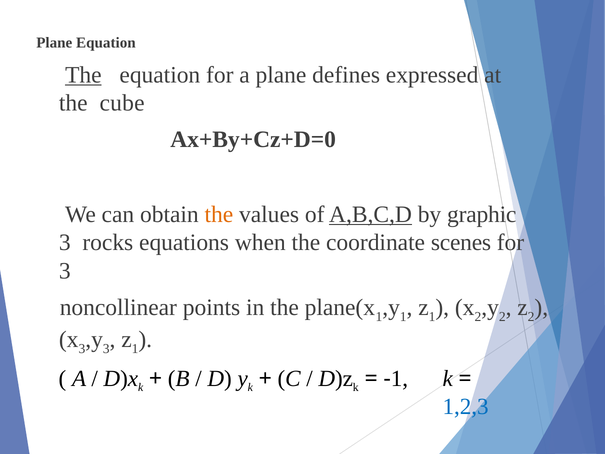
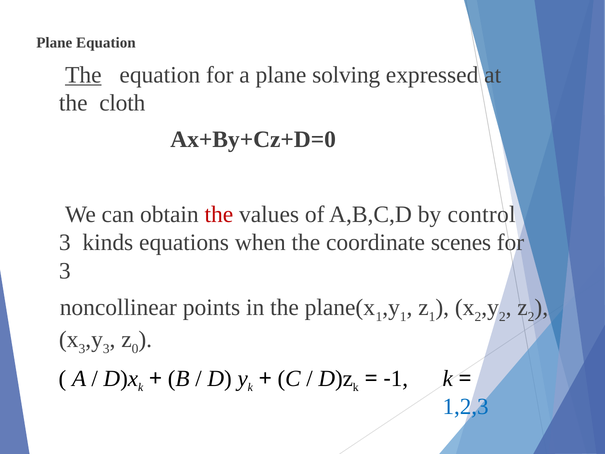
defines: defines -> solving
cube: cube -> cloth
the at (219, 214) colour: orange -> red
A,B,C,D underline: present -> none
graphic: graphic -> control
rocks: rocks -> kinds
1 at (135, 349): 1 -> 0
